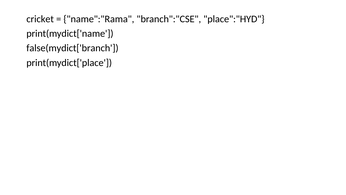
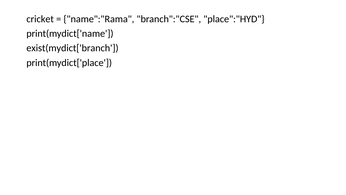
false(mydict['branch: false(mydict['branch -> exist(mydict['branch
